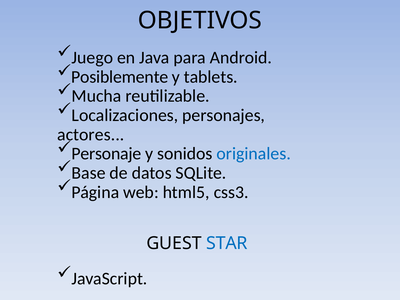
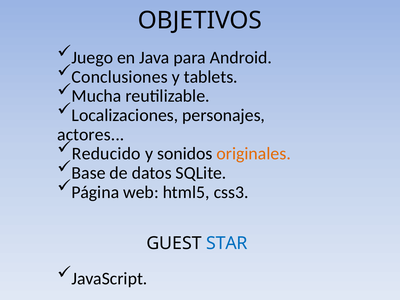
Posiblemente: Posiblemente -> Conclusiones
Personaje: Personaje -> Reducido
originales colour: blue -> orange
